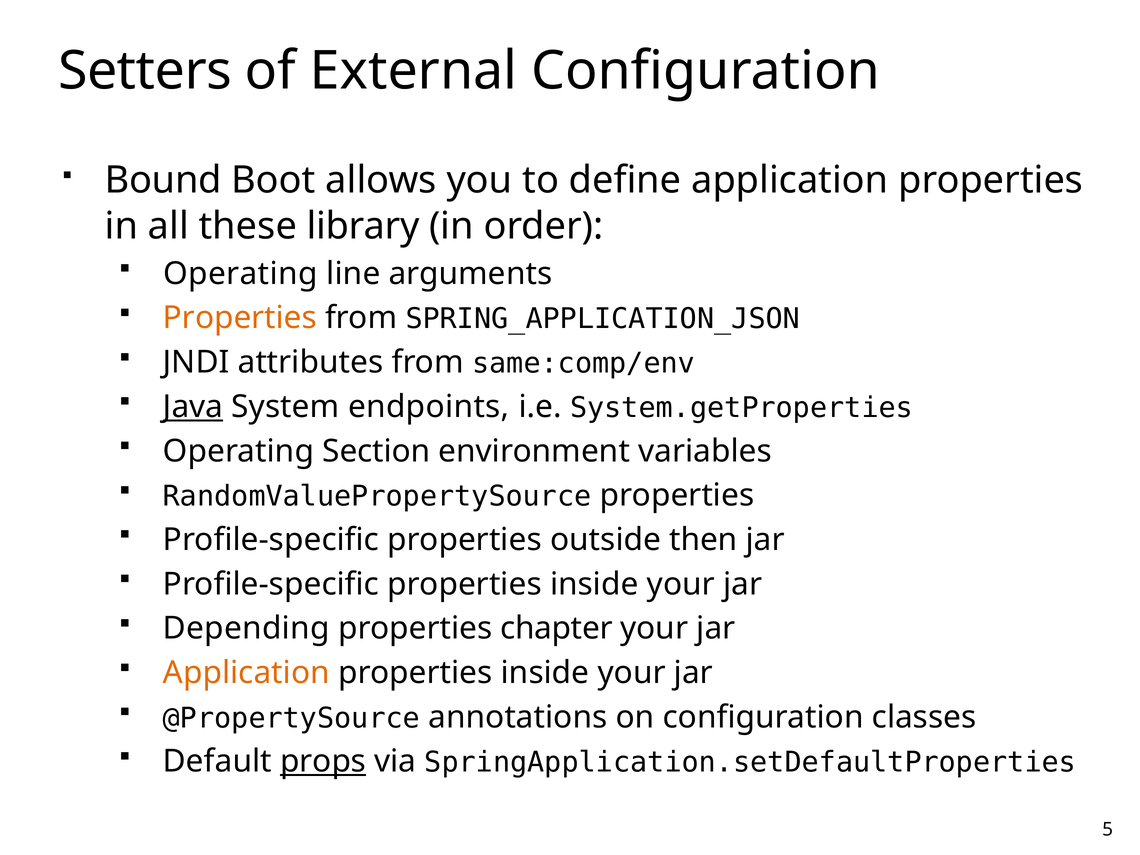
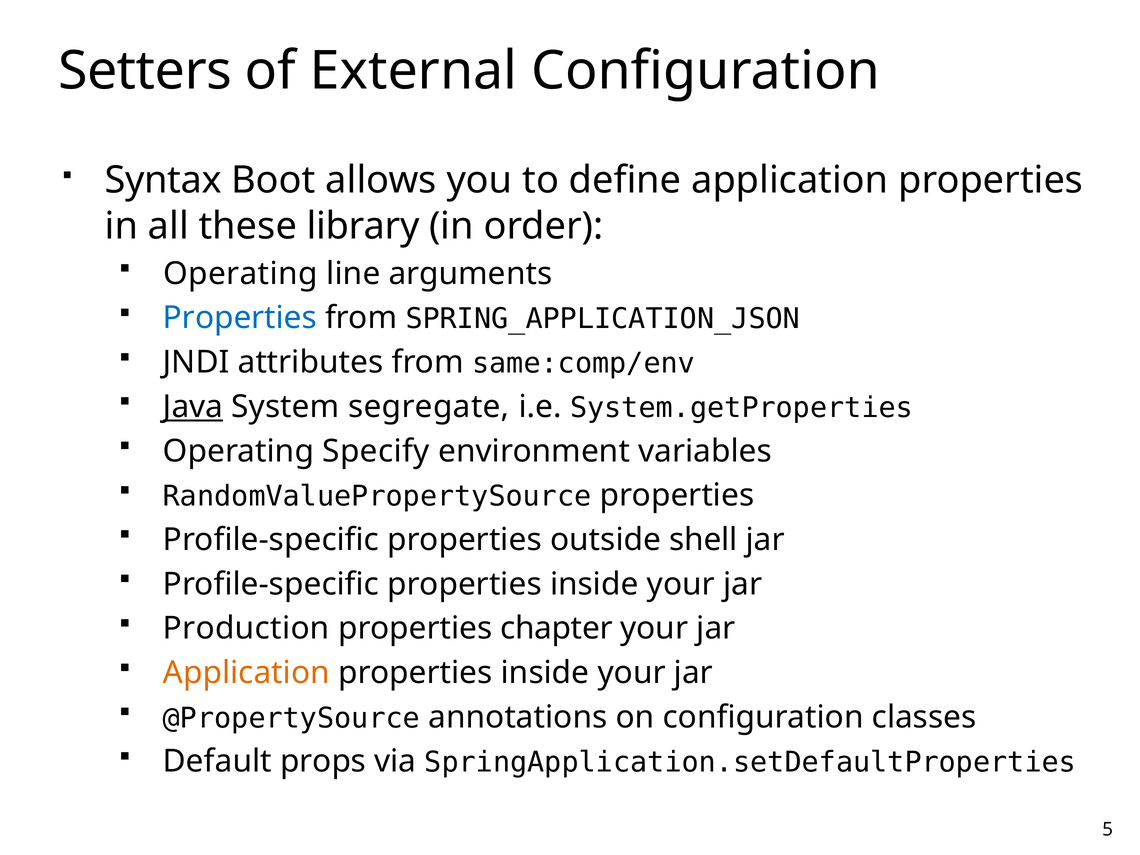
Bound: Bound -> Syntax
Properties at (240, 318) colour: orange -> blue
endpoints: endpoints -> segregate
Section: Section -> Specify
then: then -> shell
Depending: Depending -> Production
props underline: present -> none
